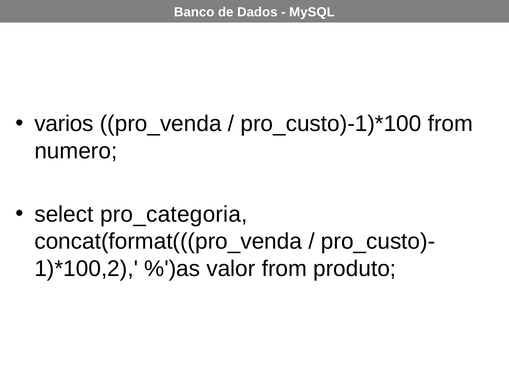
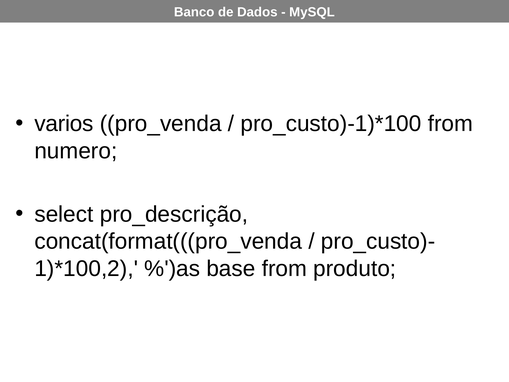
pro_categoria: pro_categoria -> pro_descrição
valor: valor -> base
